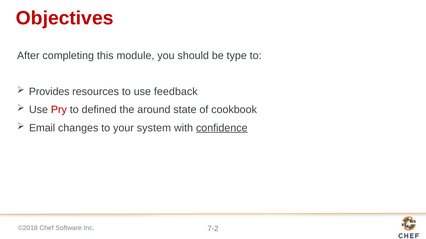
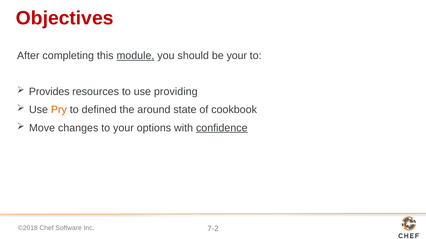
module underline: none -> present
be type: type -> your
feedback: feedback -> providing
Pry colour: red -> orange
Email: Email -> Move
system: system -> options
